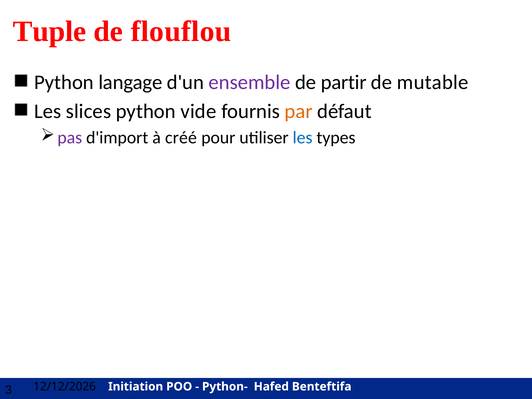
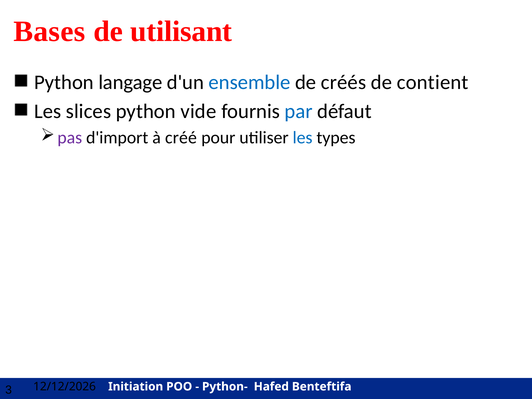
Tuple: Tuple -> Bases
flouflou: flouflou -> utilisant
ensemble colour: purple -> blue
partir: partir -> créés
mutable: mutable -> contient
par colour: orange -> blue
